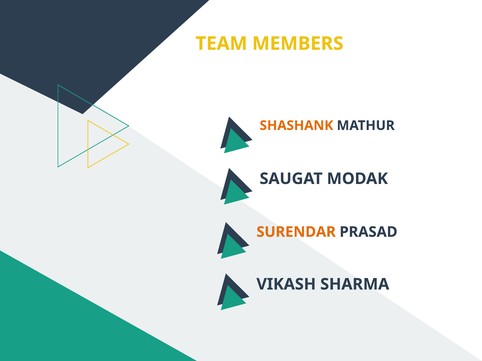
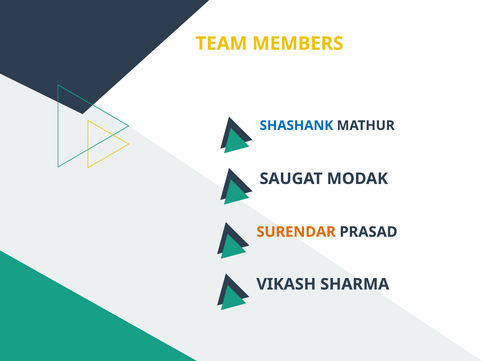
SHASHANK colour: orange -> blue
